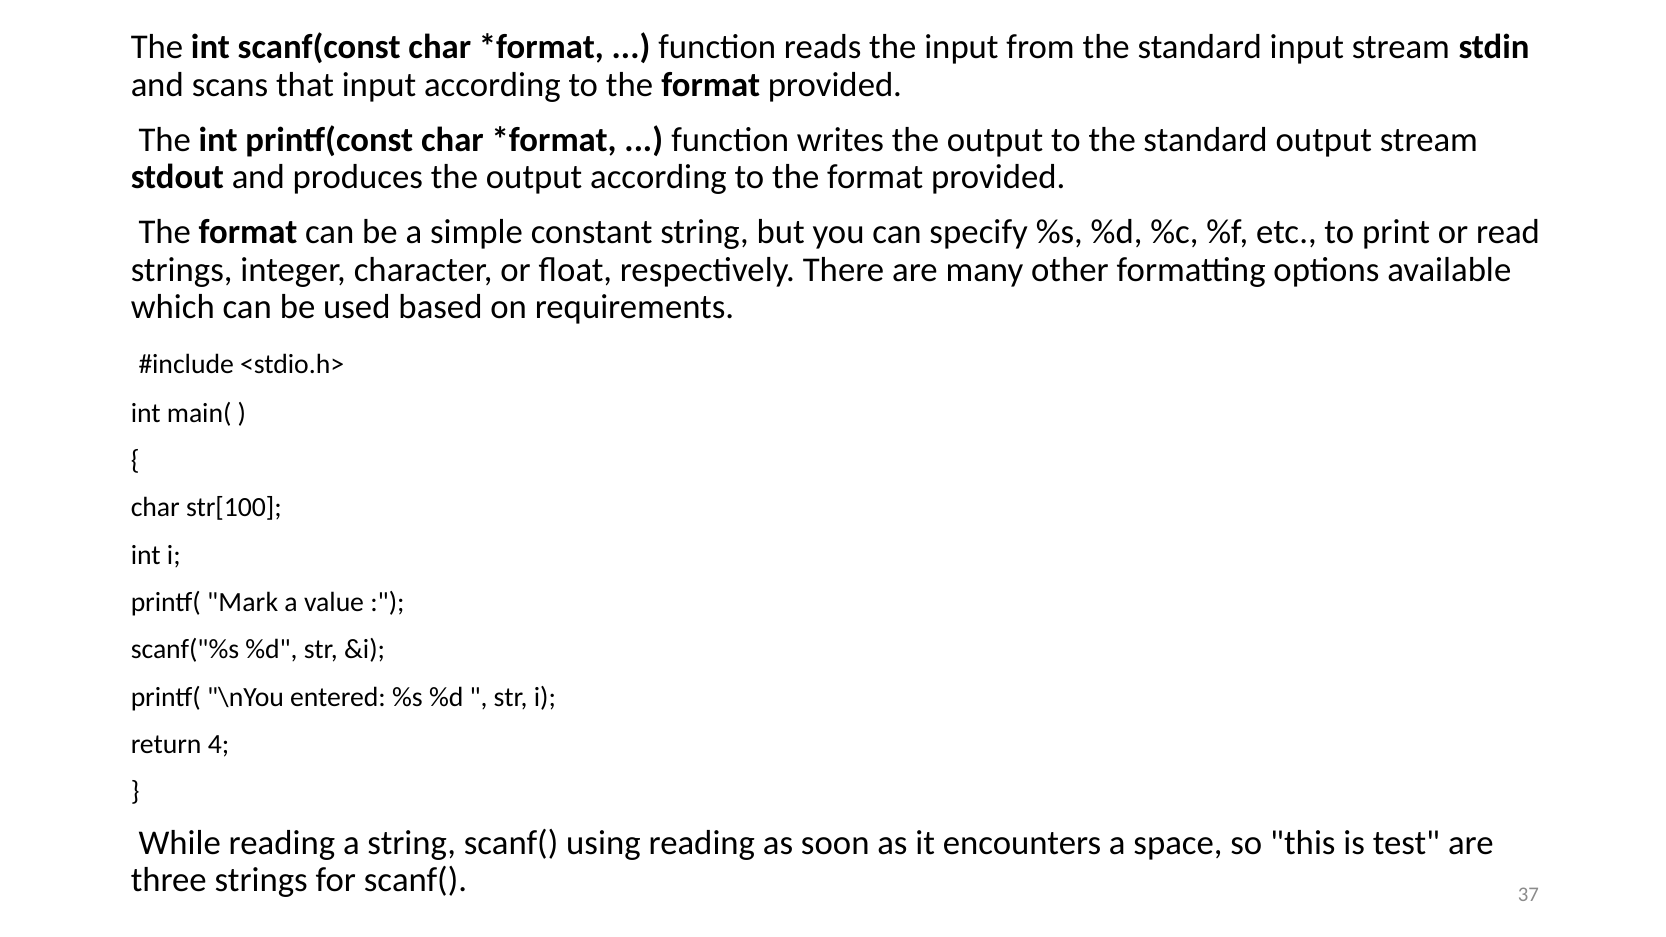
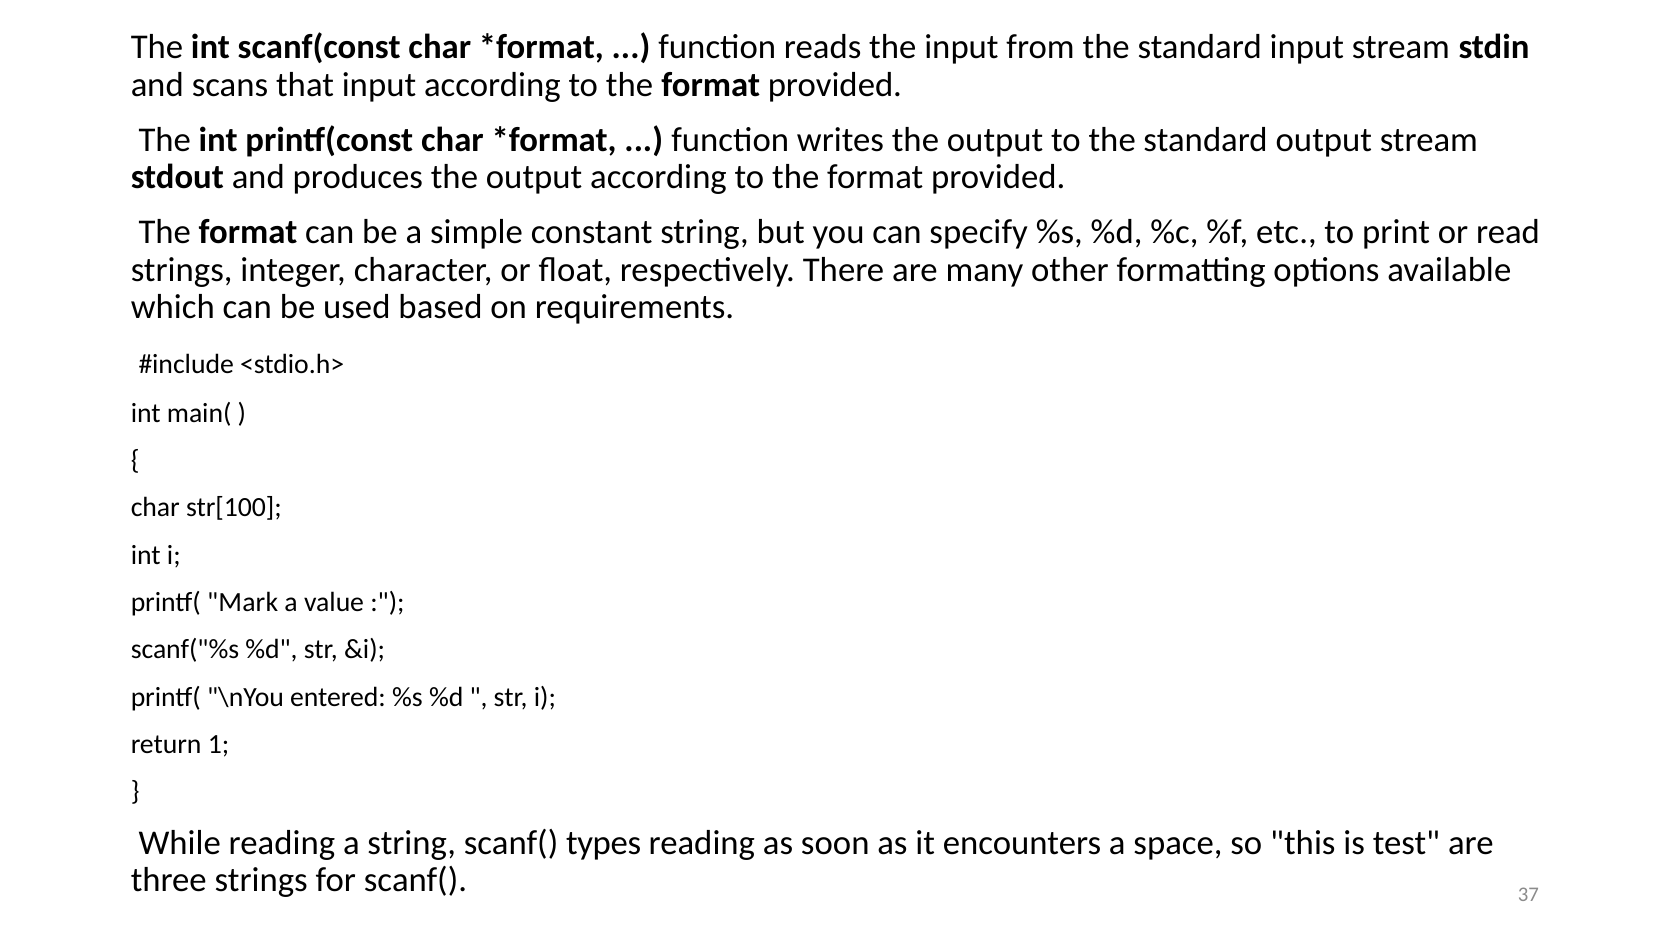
4: 4 -> 1
using: using -> types
